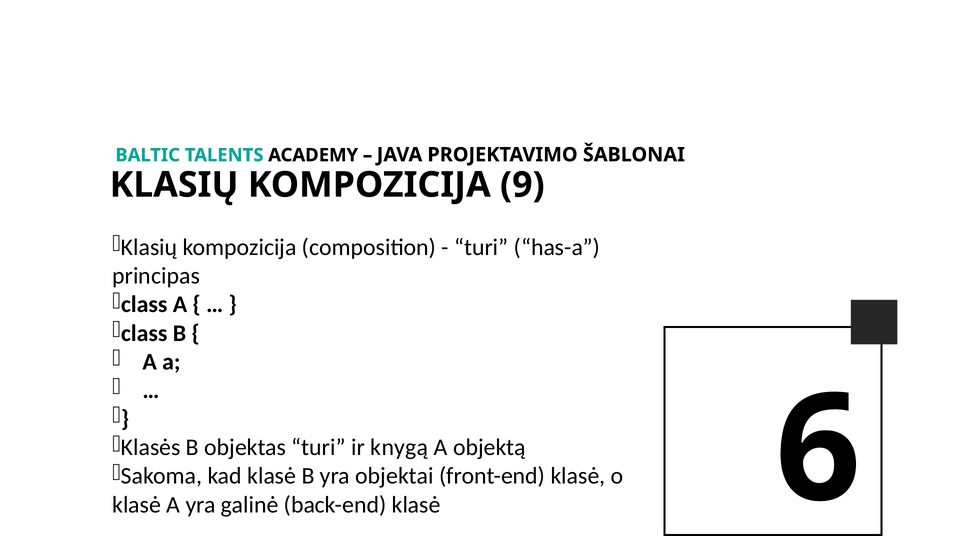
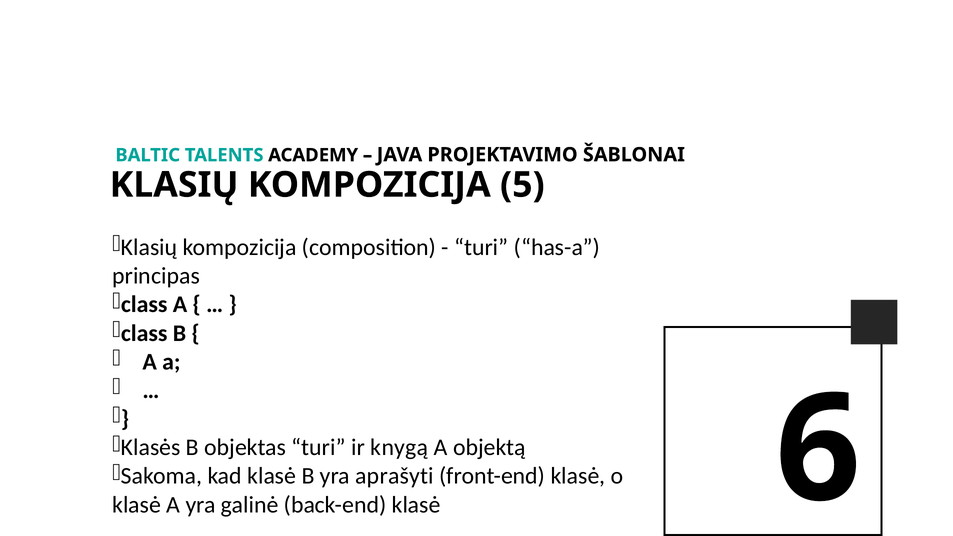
9: 9 -> 5
objektai: objektai -> aprašyti
